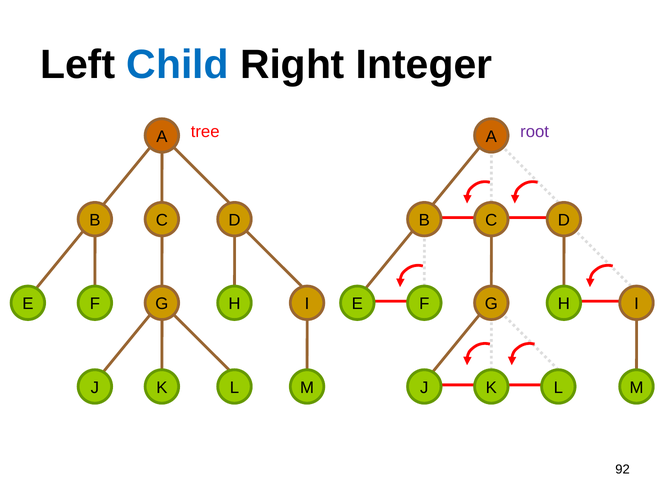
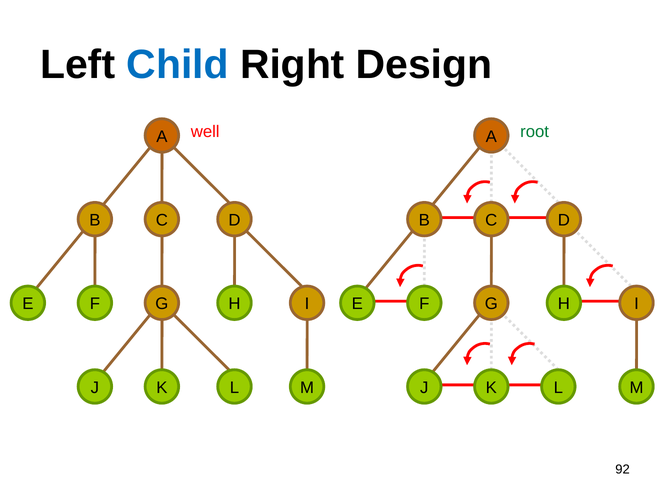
Integer: Integer -> Design
tree: tree -> well
root colour: purple -> green
